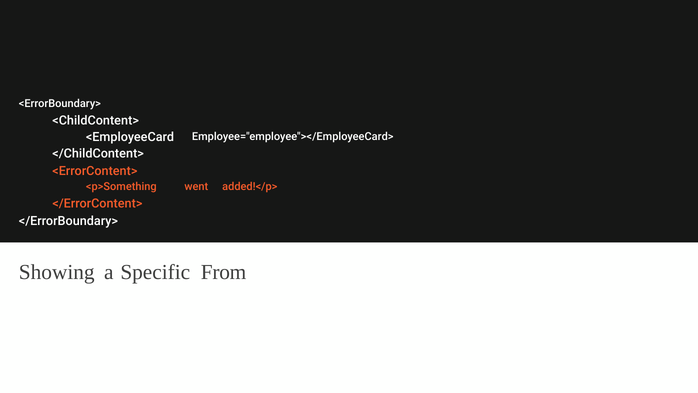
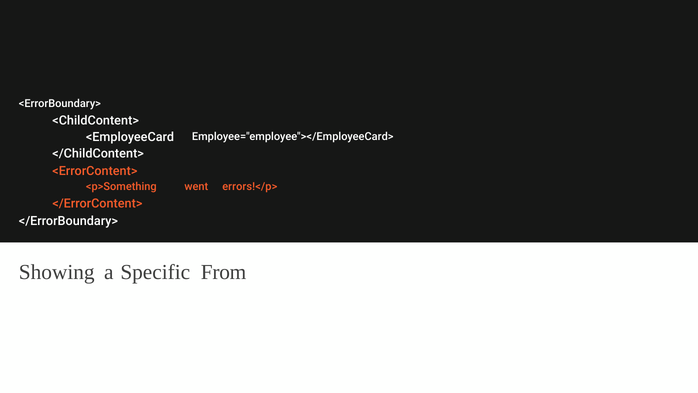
added!</p>: added!</p> -> errors!</p>
